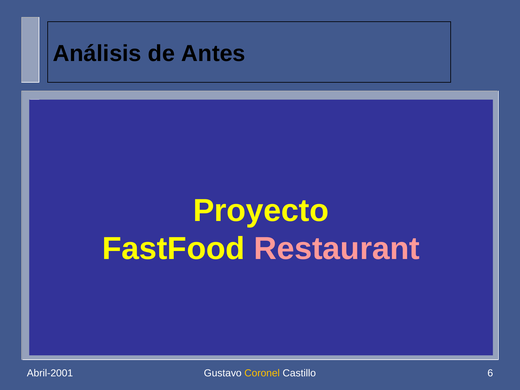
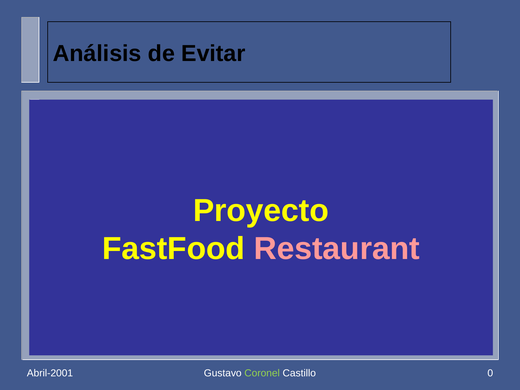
Antes: Antes -> Evitar
Coronel colour: yellow -> light green
6: 6 -> 0
